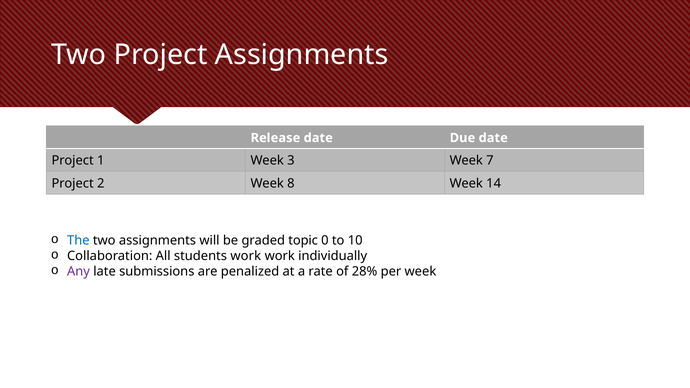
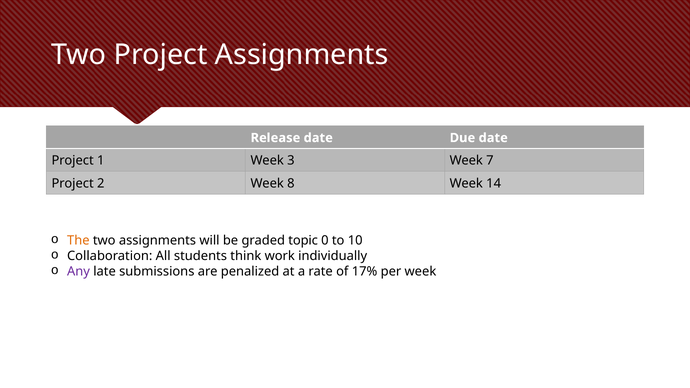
The colour: blue -> orange
students work: work -> think
28%: 28% -> 17%
